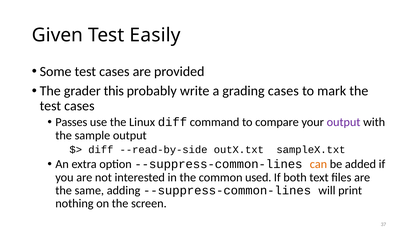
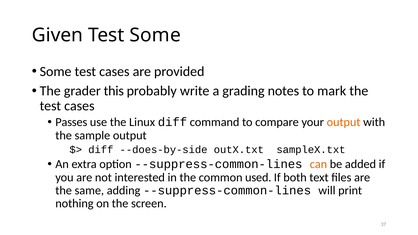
Test Easily: Easily -> Some
grading cases: cases -> notes
output at (344, 122) colour: purple -> orange
--read-by-side: --read-by-side -> --does-by-side
